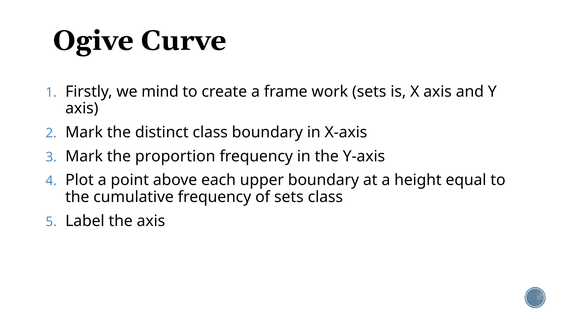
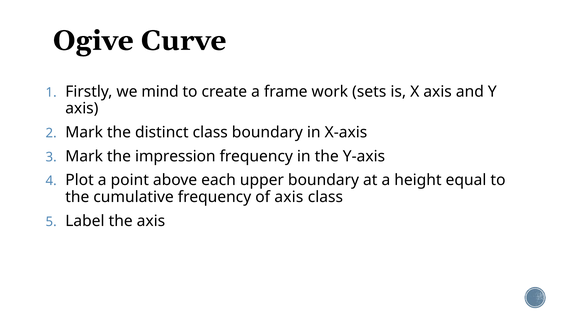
proportion: proportion -> impression
of sets: sets -> axis
